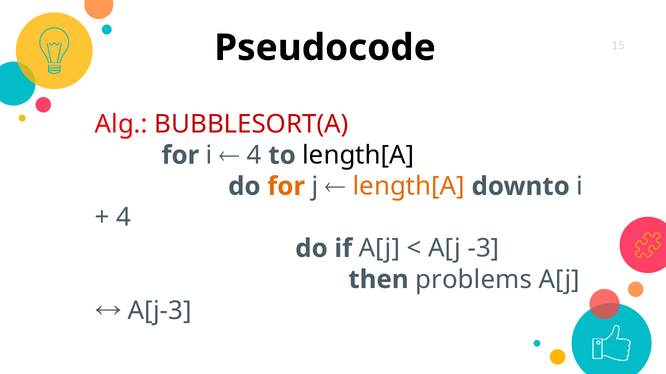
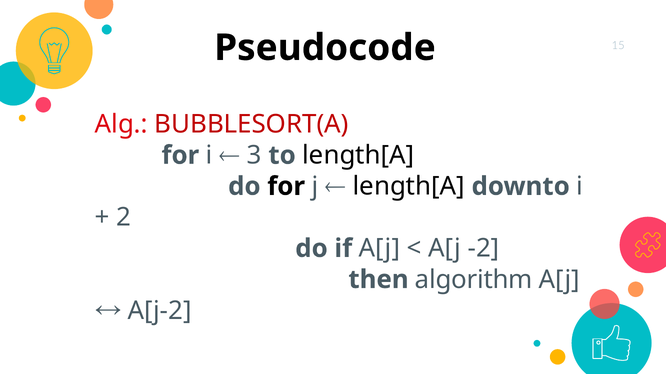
4 at (254, 156): 4 -> 3
for at (286, 187) colour: orange -> black
length[A at (409, 187) colour: orange -> black
4 at (124, 218): 4 -> 2
-3: -3 -> -2
problems: problems -> algorithm
A[j-3: A[j-3 -> A[j-2
